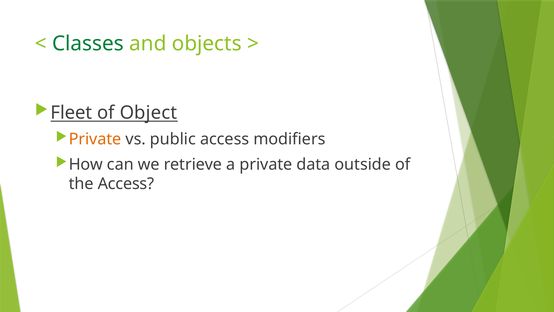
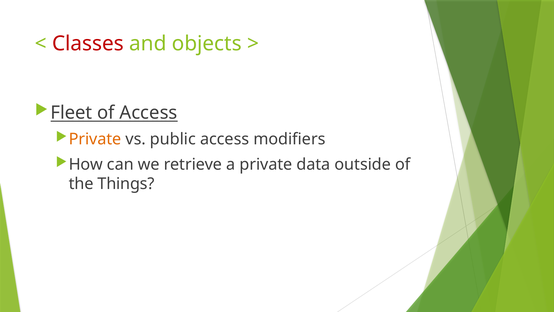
Classes colour: green -> red
of Object: Object -> Access
the Access: Access -> Things
